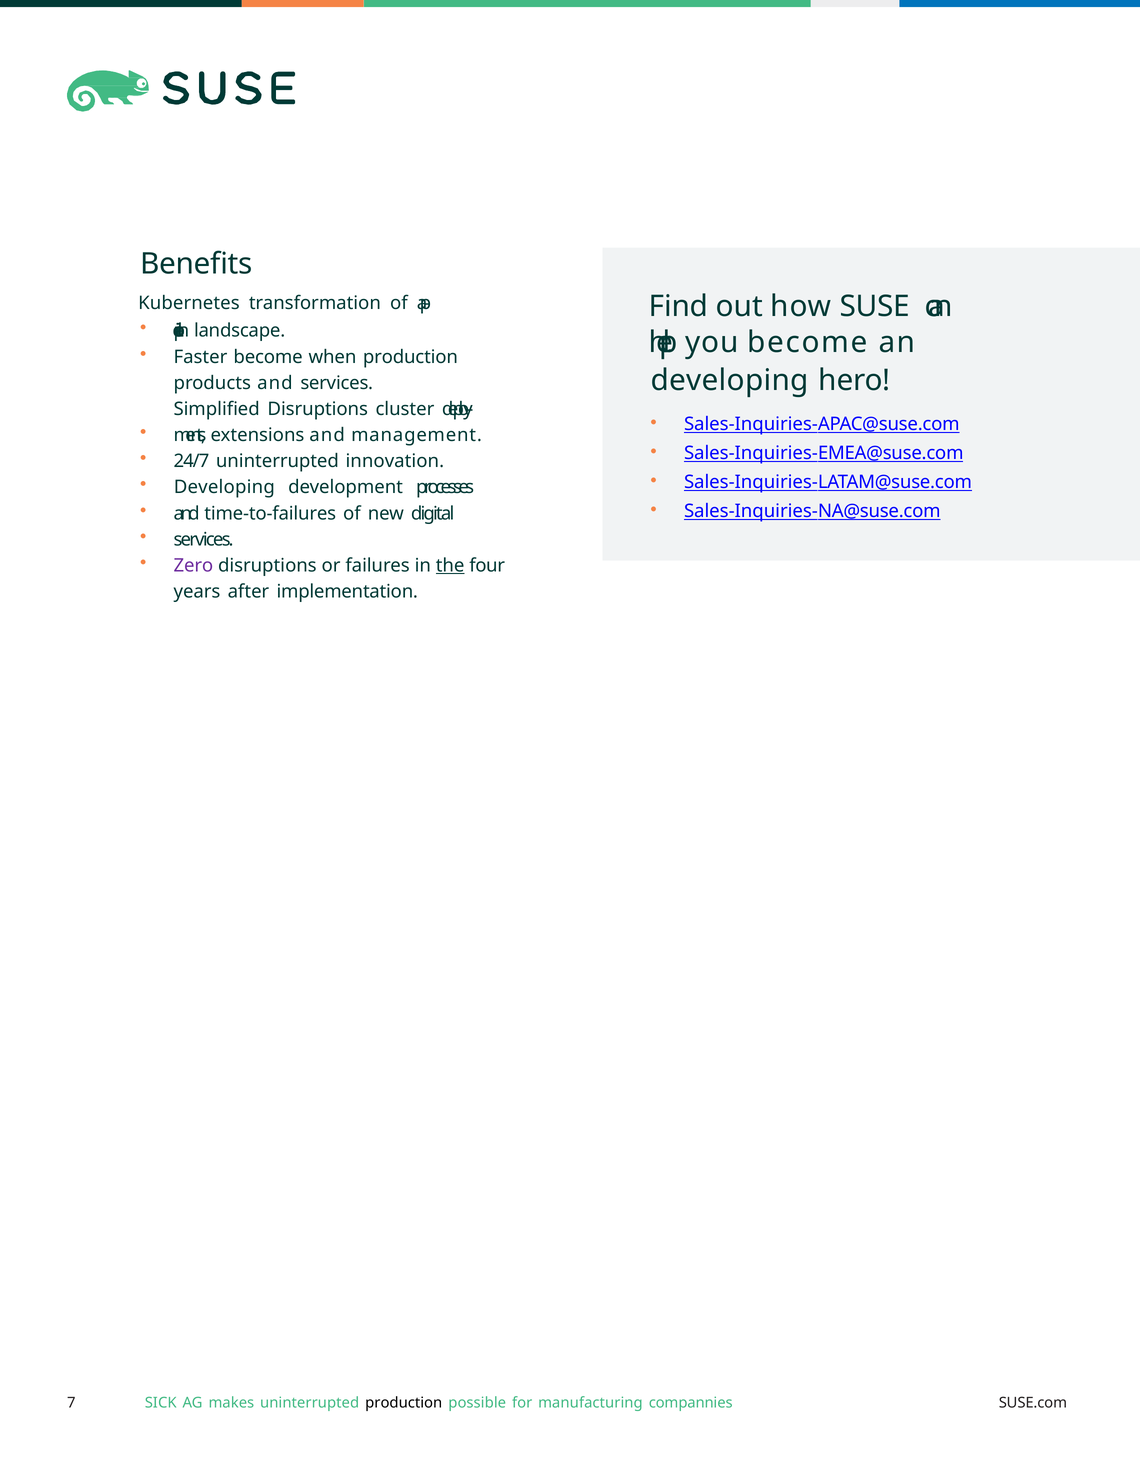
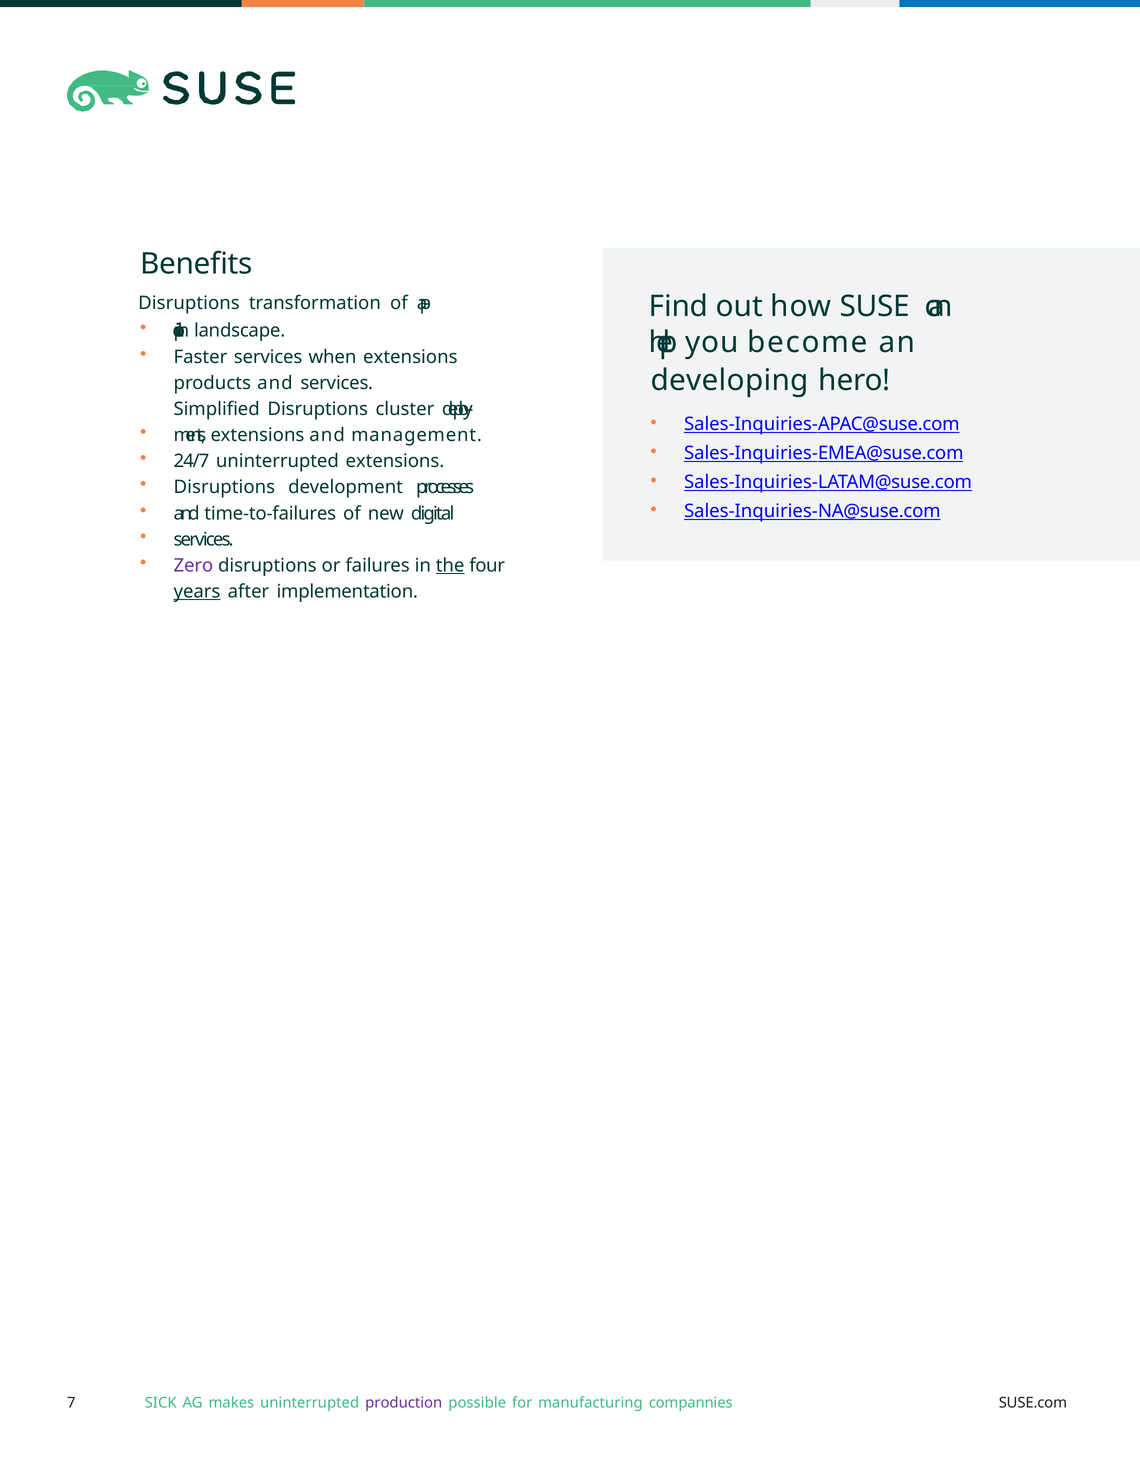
Kubernetes at (189, 303): Kubernetes -> Disruptions
Faster become: become -> services
when production: production -> extensions
uninterrupted innovation: innovation -> extensions
Developing at (224, 487): Developing -> Disruptions
years underline: none -> present
production at (404, 1403) colour: black -> purple
